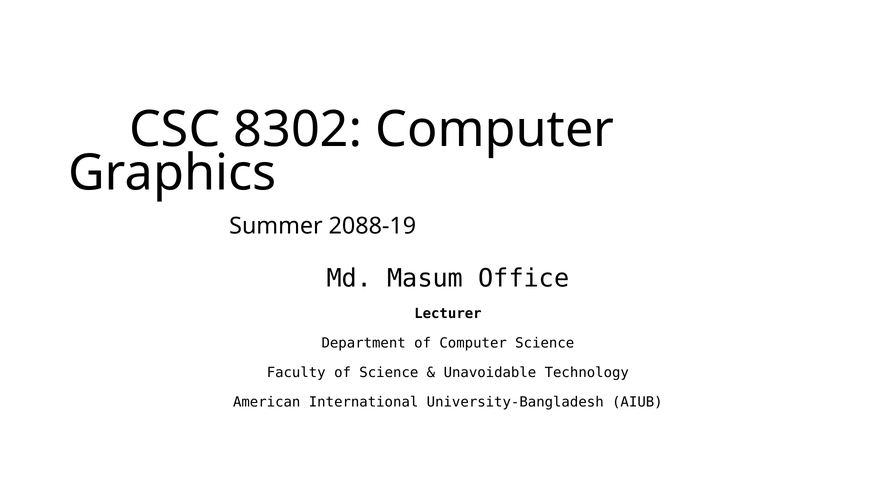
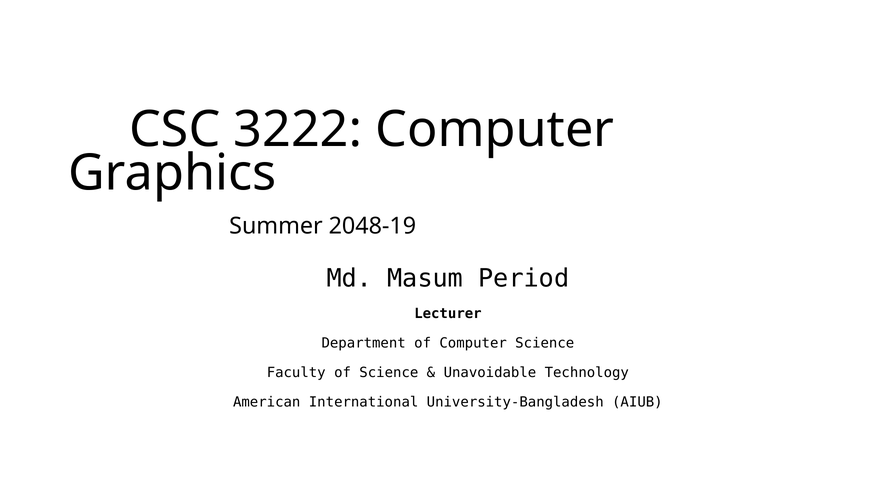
8302: 8302 -> 3222
2088-19: 2088-19 -> 2048-19
Office: Office -> Period
